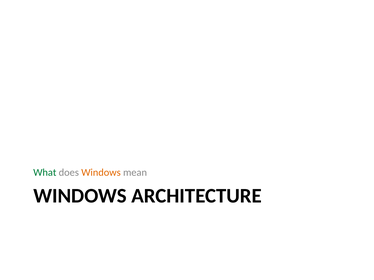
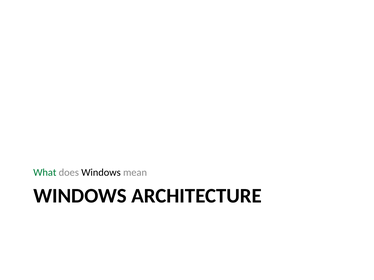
Windows at (101, 173) colour: orange -> black
